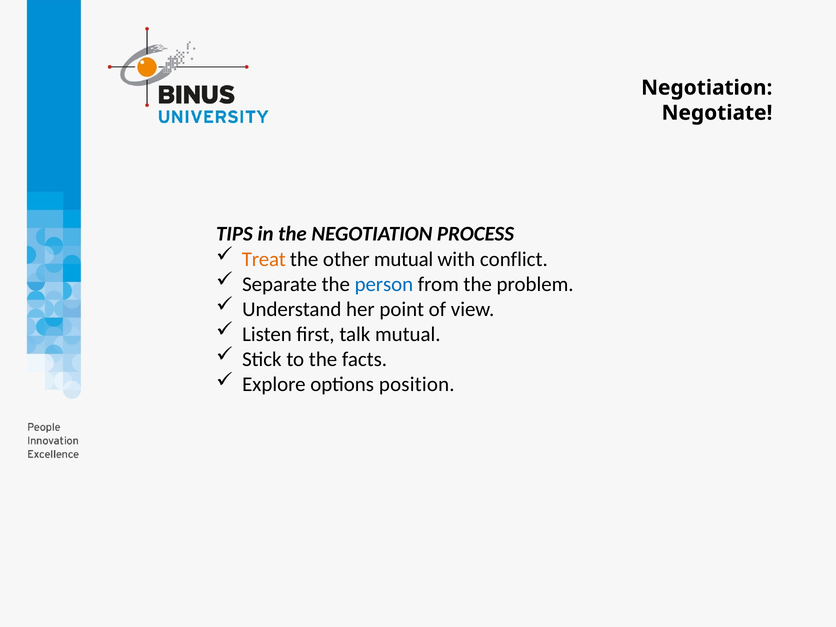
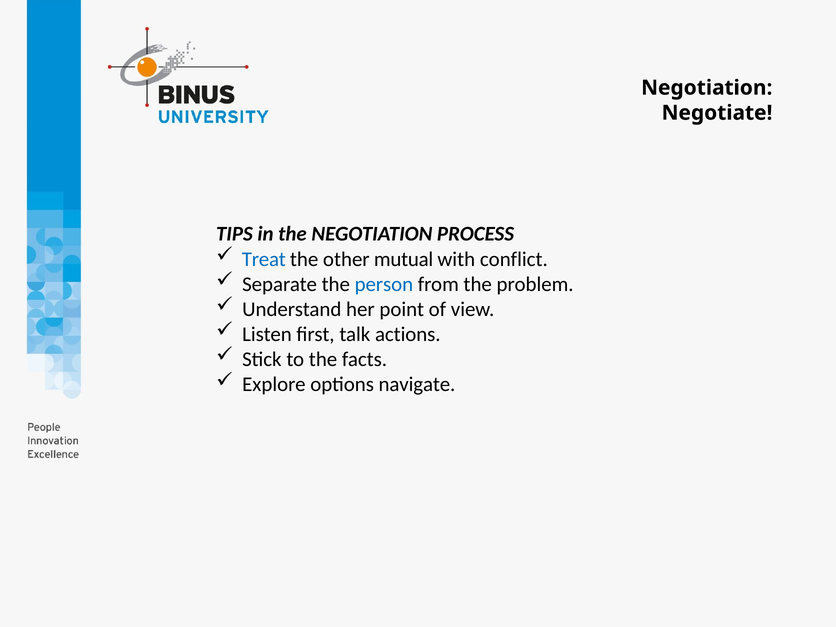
Treat colour: orange -> blue
talk mutual: mutual -> actions
position: position -> navigate
